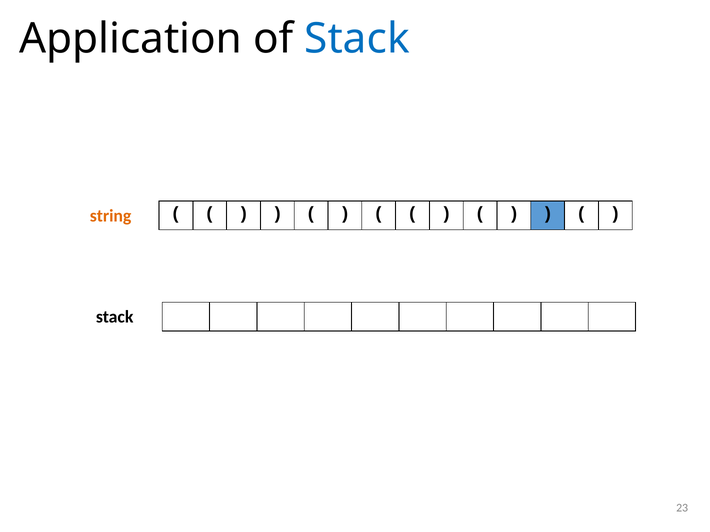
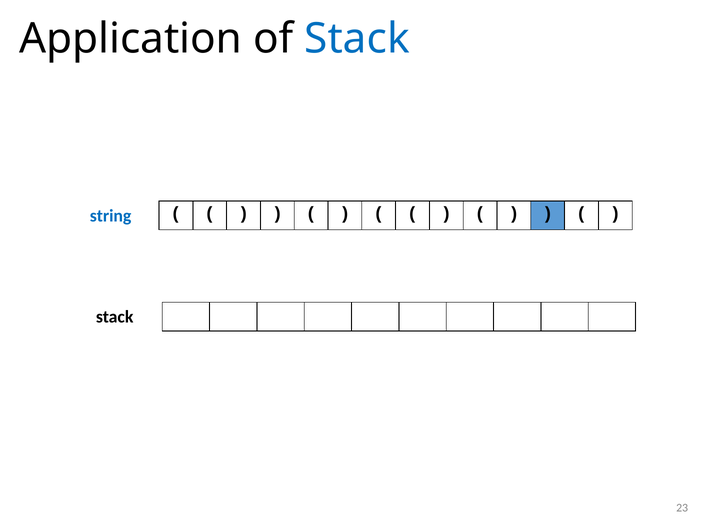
string colour: orange -> blue
